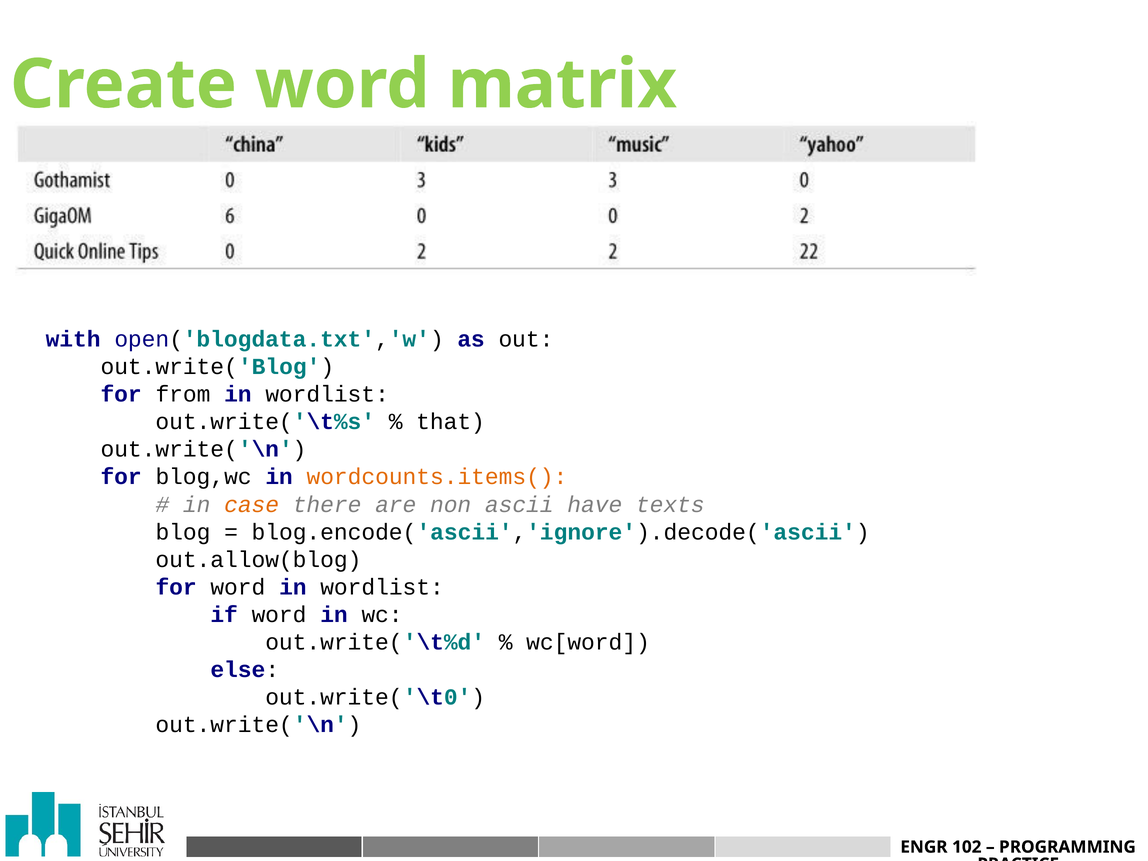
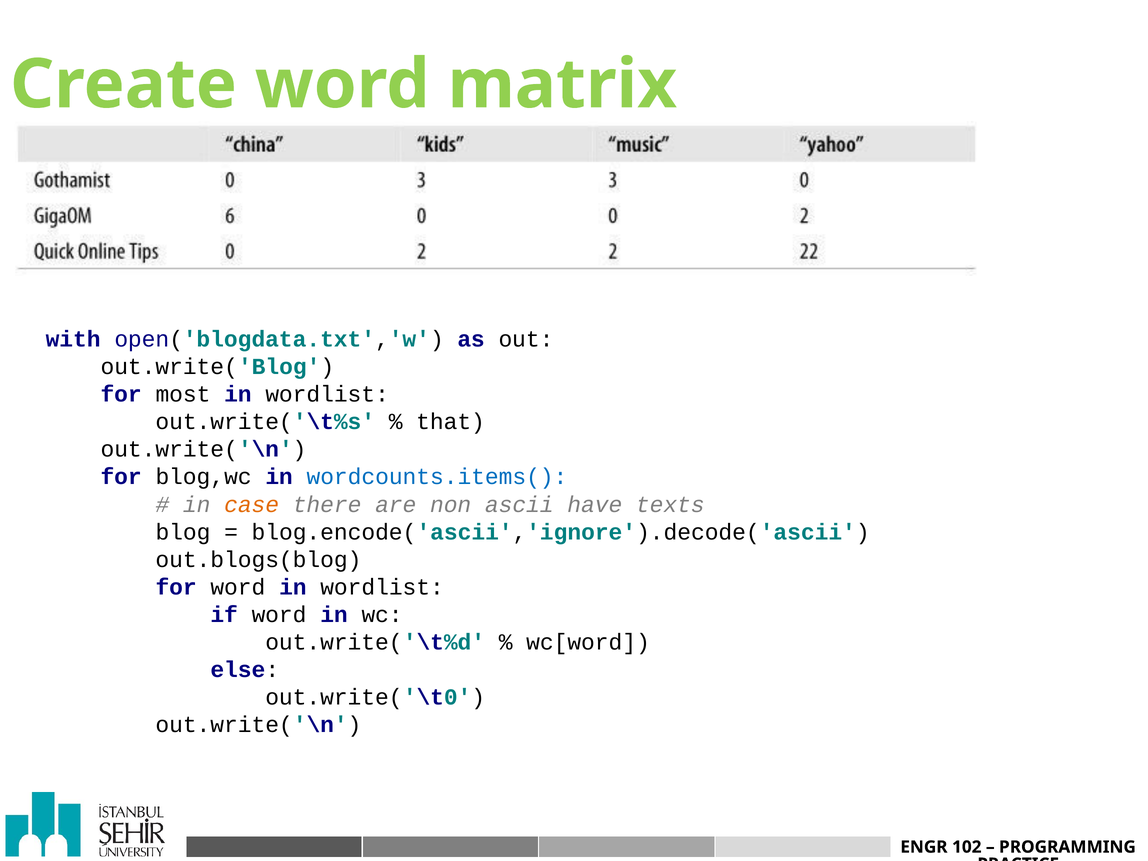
from: from -> most
wordcounts.items( colour: orange -> blue
out.allow(blog: out.allow(blog -> out.blogs(blog
